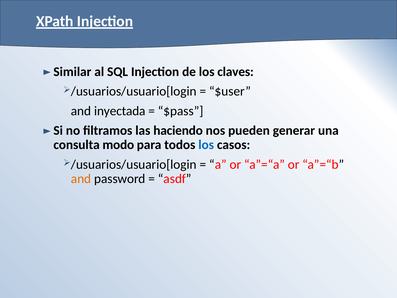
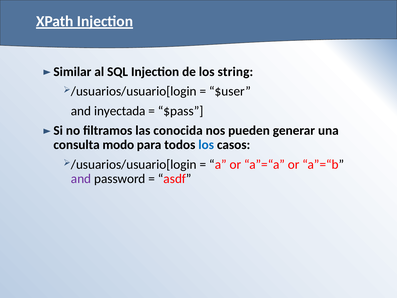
claves: claves -> string
haciendo: haciendo -> conocida
and at (81, 179) colour: orange -> purple
